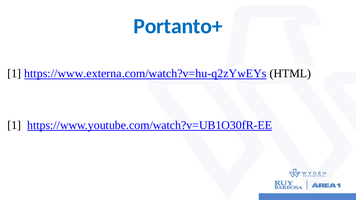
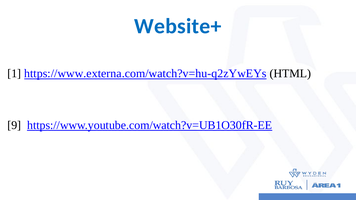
Portanto+: Portanto+ -> Website+
1 at (14, 125): 1 -> 9
